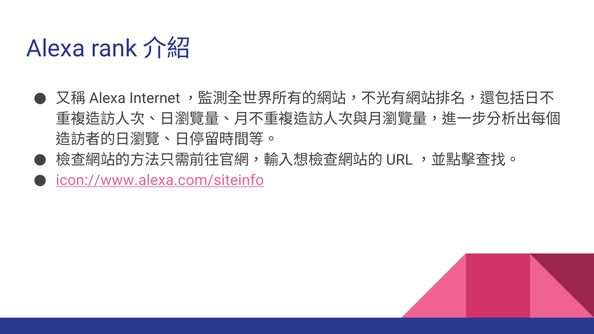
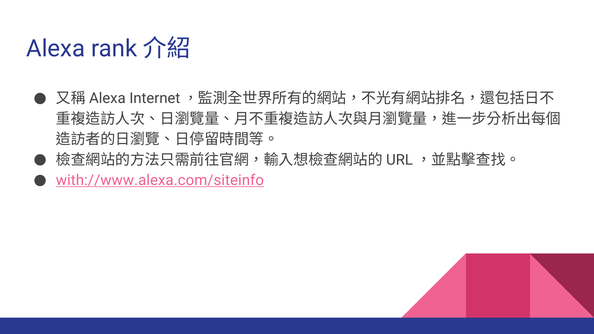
icon://www.alexa.com/siteinfo: icon://www.alexa.com/siteinfo -> with://www.alexa.com/siteinfo
